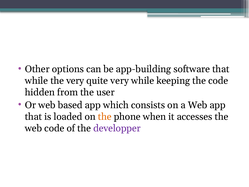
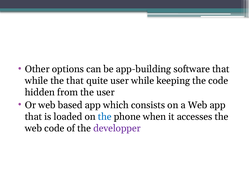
the very: very -> that
quite very: very -> user
the at (105, 117) colour: orange -> blue
